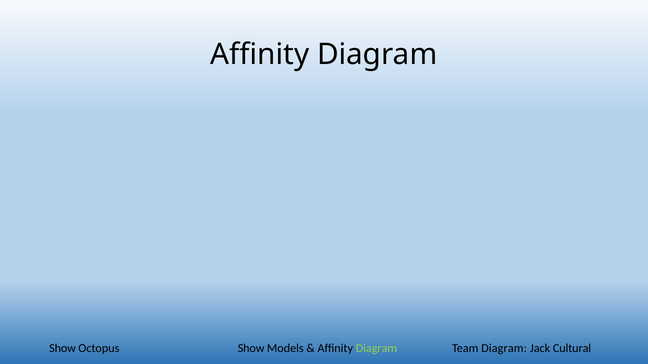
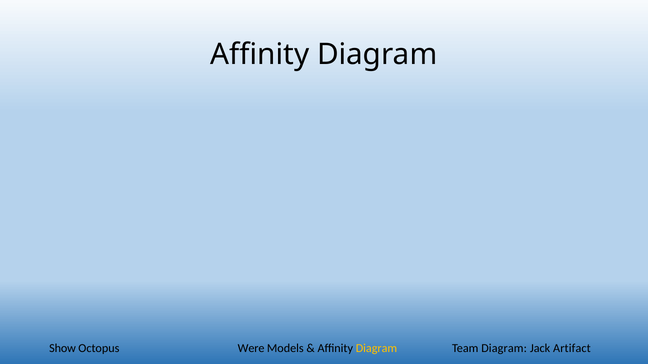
Octopus Show: Show -> Were
Diagram at (376, 349) colour: light green -> yellow
Cultural: Cultural -> Artifact
